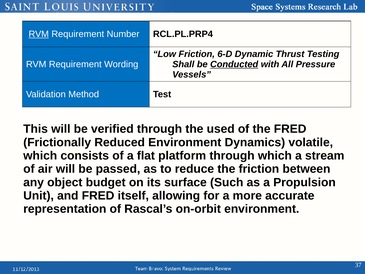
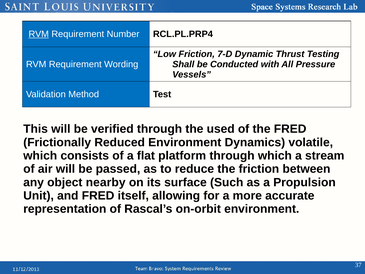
6-D: 6-D -> 7-D
Conducted underline: present -> none
budget: budget -> nearby
